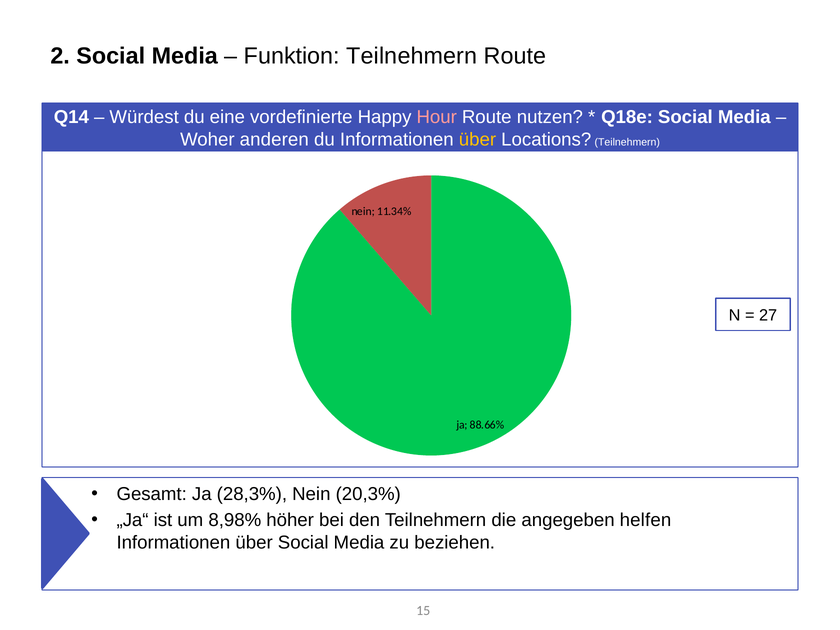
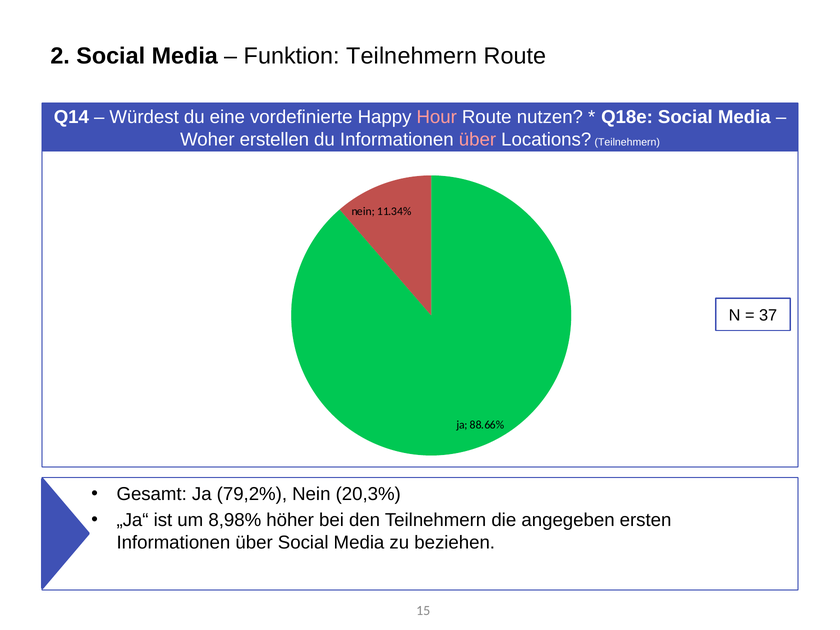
anderen: anderen -> erstellen
über at (477, 140) colour: yellow -> pink
27: 27 -> 37
28,3%: 28,3% -> 79,2%
helfen: helfen -> ersten
